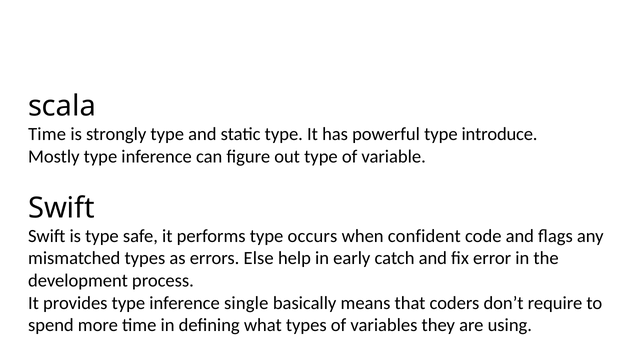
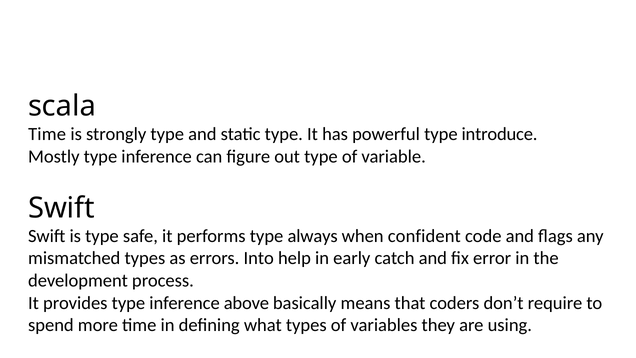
occurs: occurs -> always
Else: Else -> Into
single: single -> above
